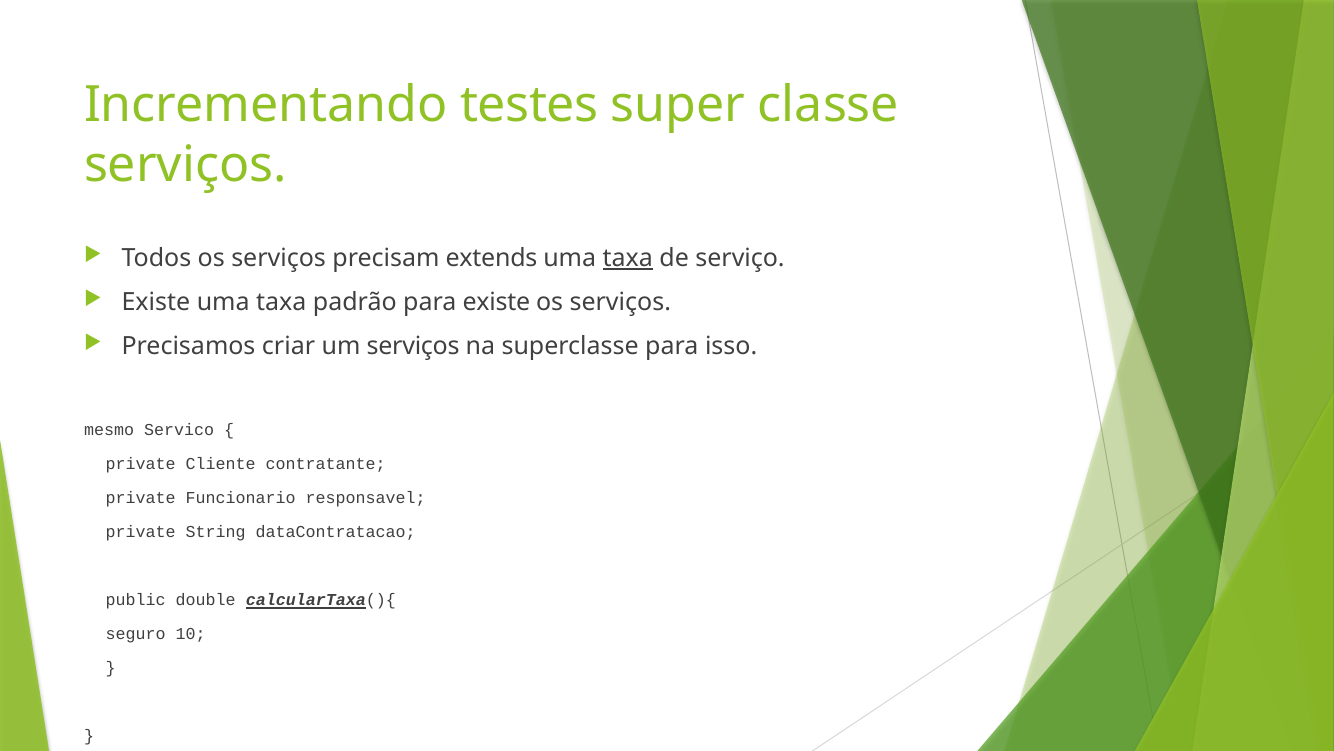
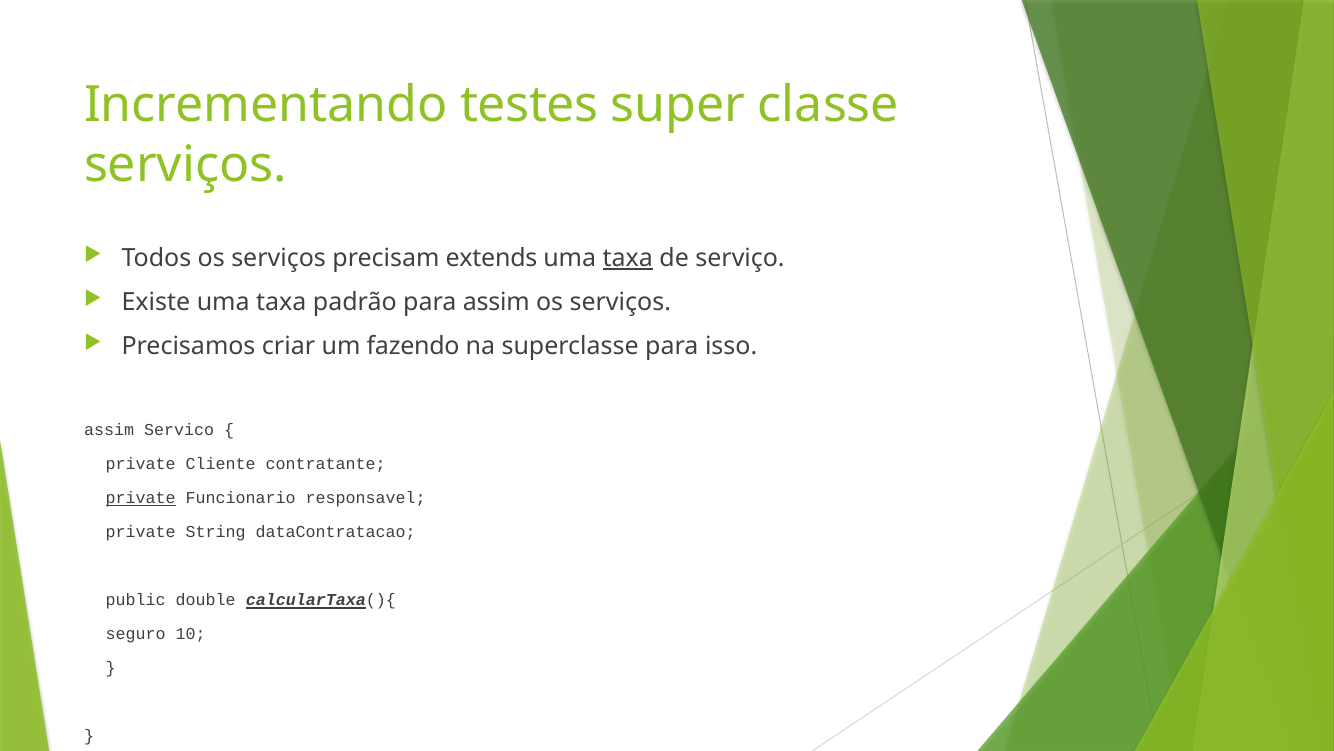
para existe: existe -> assim
um serviços: serviços -> fazendo
mesmo at (109, 430): mesmo -> assim
private at (141, 498) underline: none -> present
